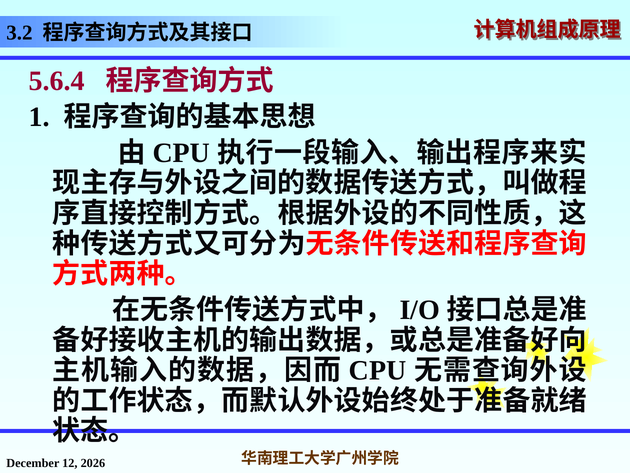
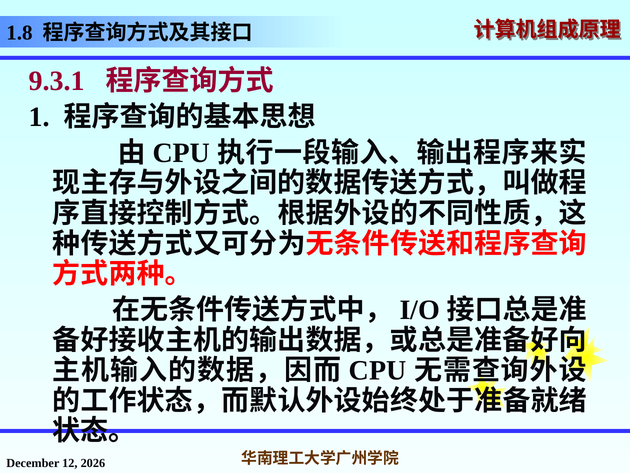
3.2: 3.2 -> 1.8
5.6.4: 5.6.4 -> 9.3.1
